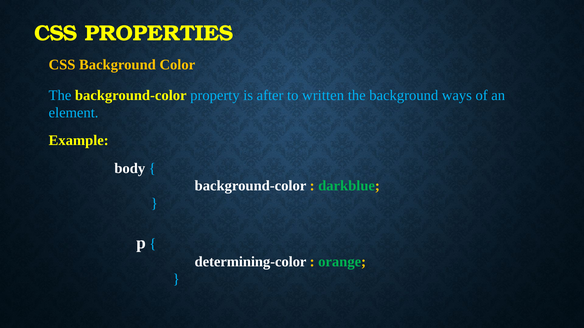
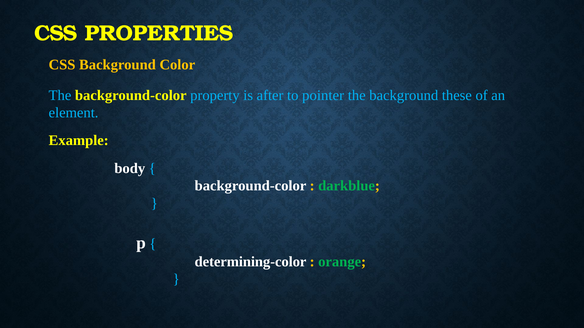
written: written -> pointer
ways: ways -> these
